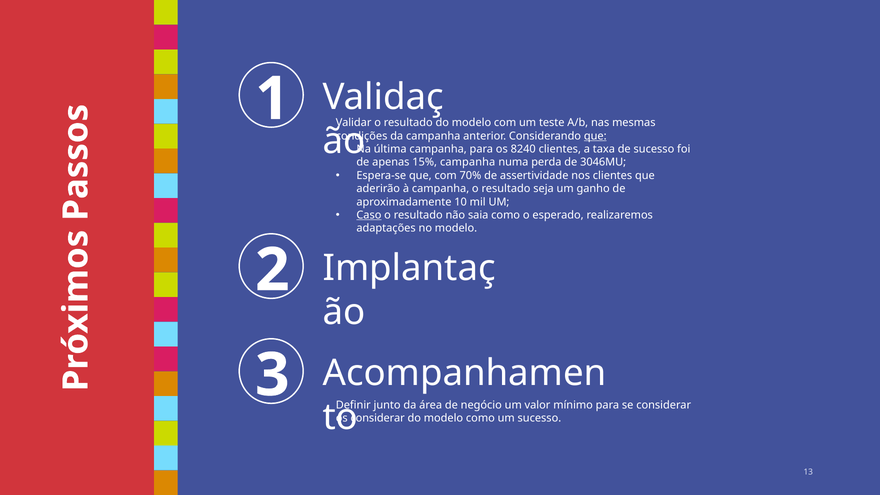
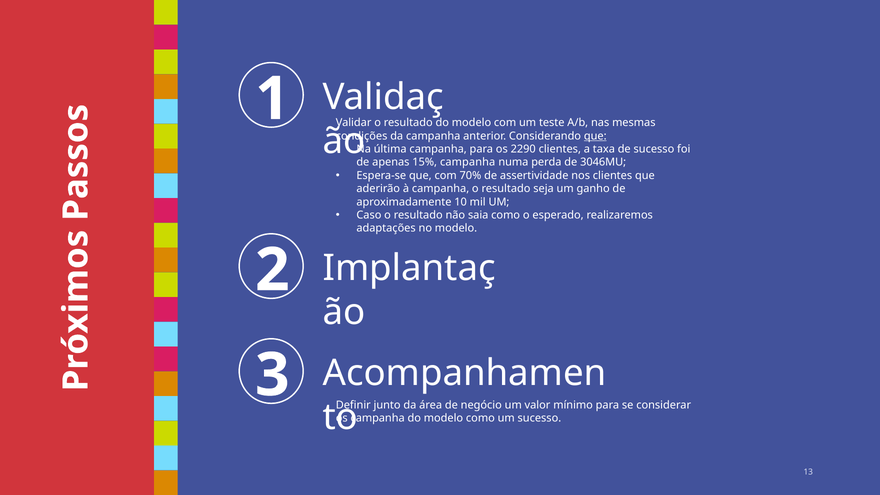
8240: 8240 -> 2290
Caso underline: present -> none
considerar at (378, 418): considerar -> campanha
